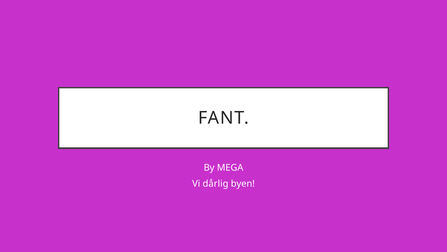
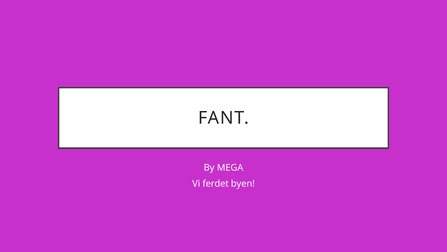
dårlig: dårlig -> ferdet
